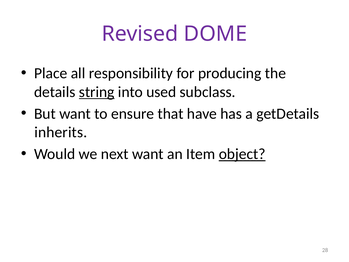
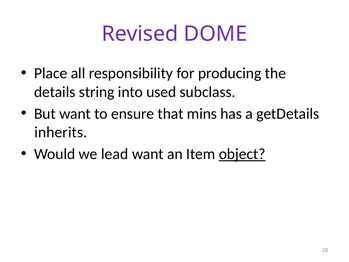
string underline: present -> none
have: have -> mins
next: next -> lead
